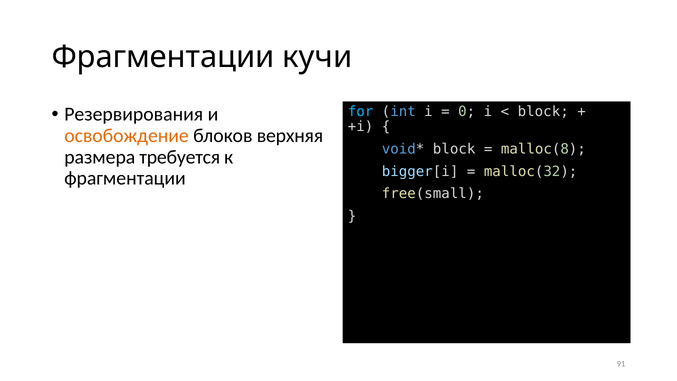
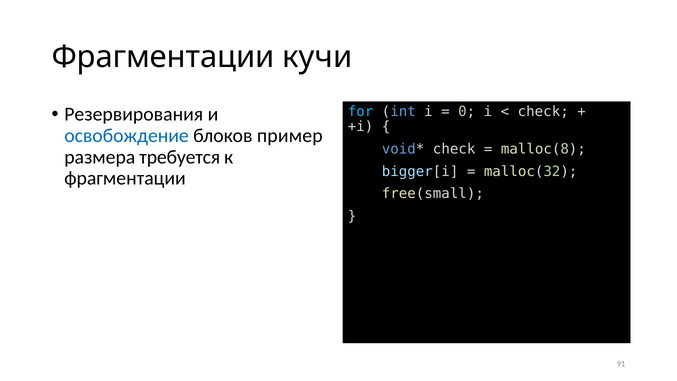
block at (543, 111): block -> check
освобождение colour: orange -> blue
верхняя: верхняя -> пример
block at (454, 149): block -> check
